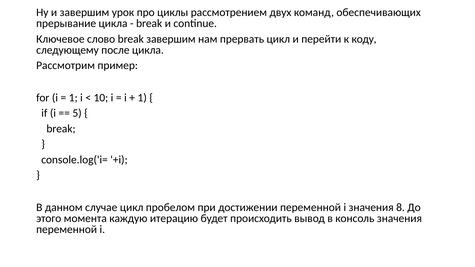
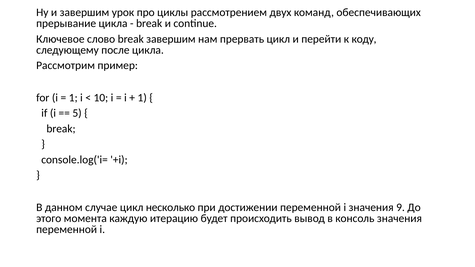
пробелом: пробелом -> несколько
8: 8 -> 9
